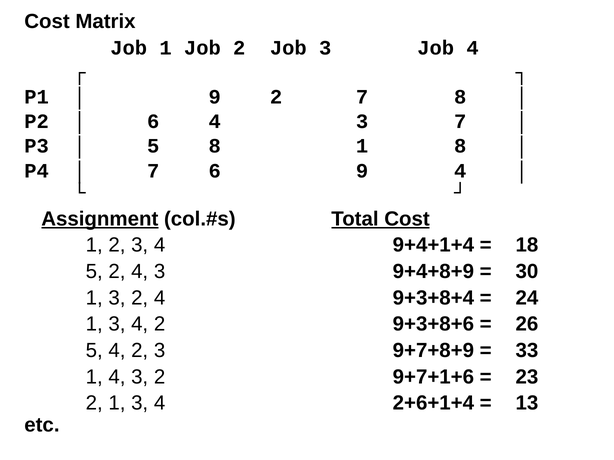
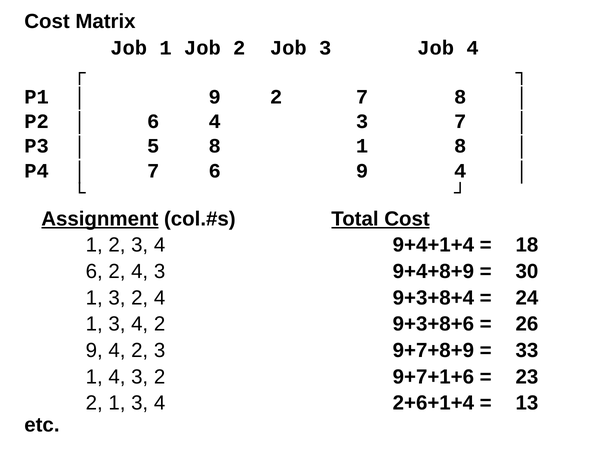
5 at (94, 272): 5 -> 6
5 at (94, 351): 5 -> 9
